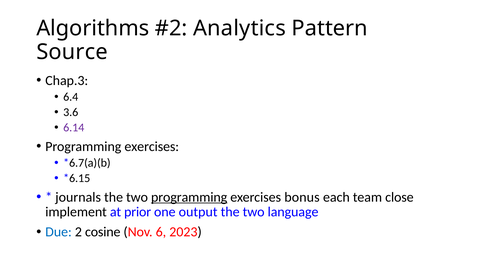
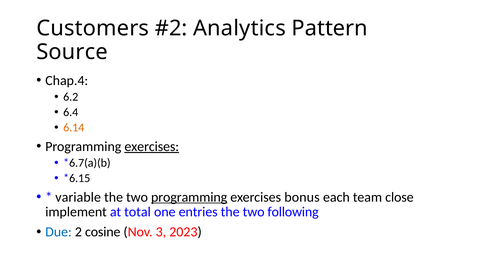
Algorithms: Algorithms -> Customers
Chap.3: Chap.3 -> Chap.4
6.4: 6.4 -> 6.2
3.6: 3.6 -> 6.4
6.14 colour: purple -> orange
exercises at (152, 147) underline: none -> present
journals: journals -> variable
prior: prior -> total
output: output -> entries
language: language -> following
6: 6 -> 3
